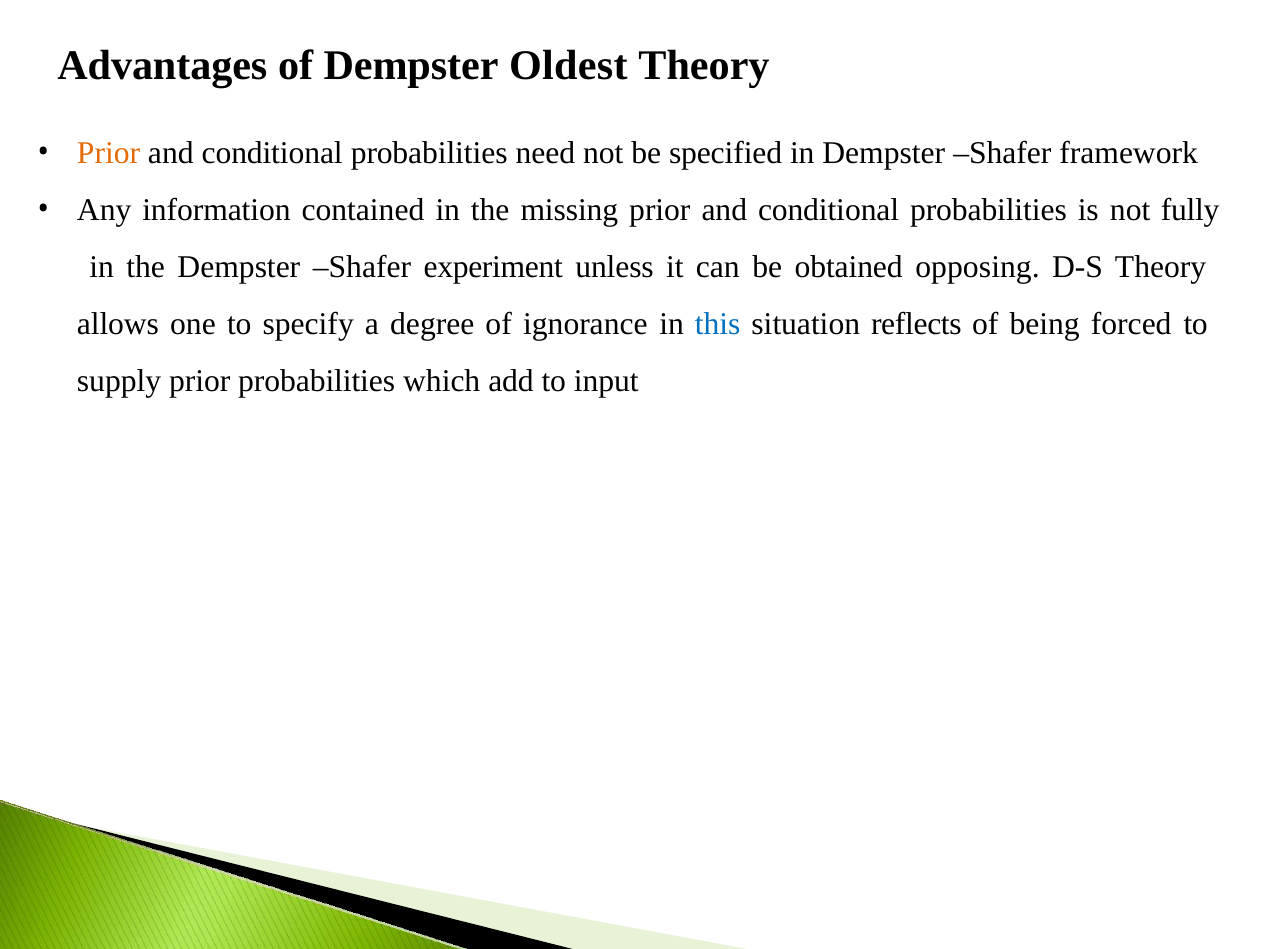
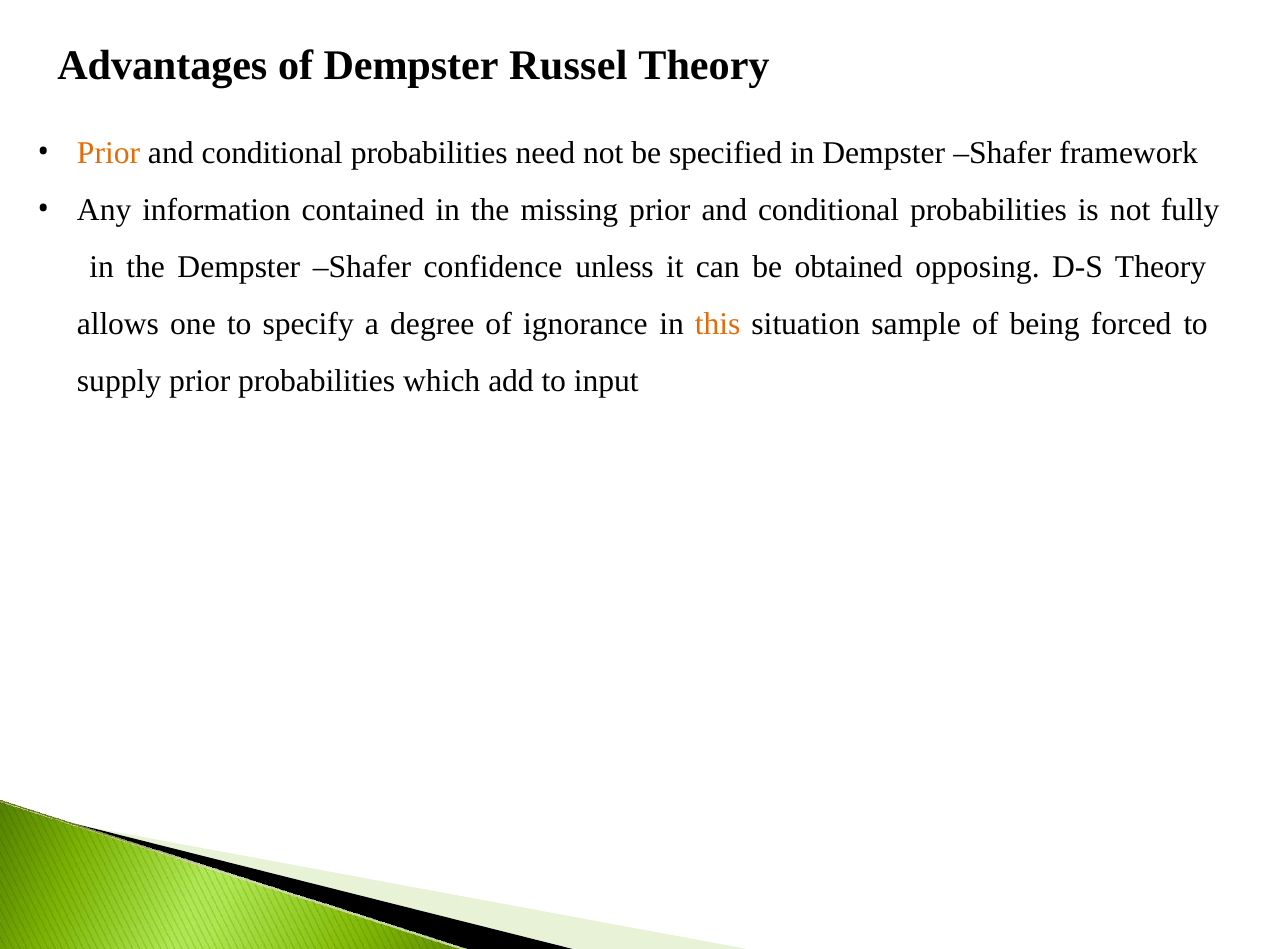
Oldest: Oldest -> Russel
experiment: experiment -> confidence
this colour: blue -> orange
reflects: reflects -> sample
